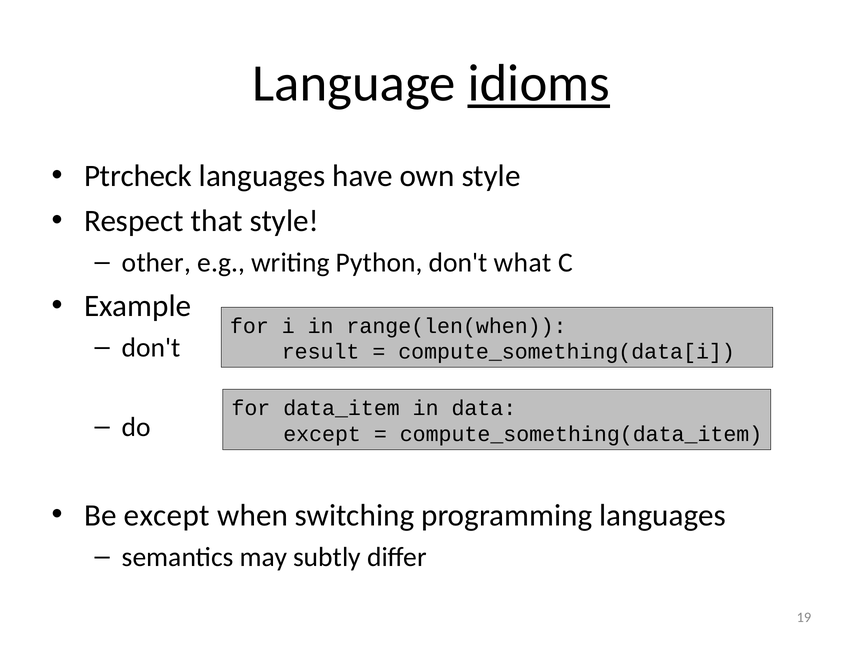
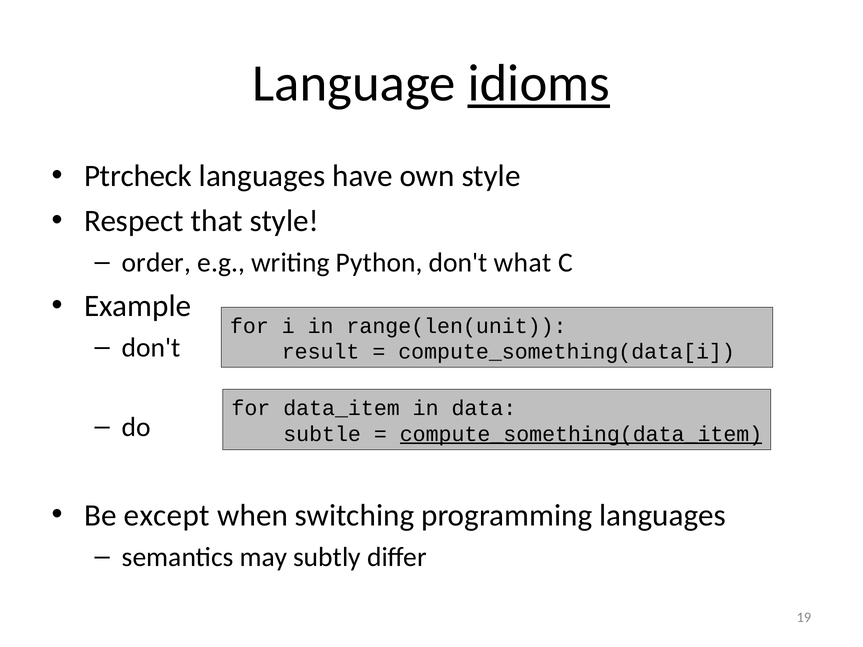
other: other -> order
range(len(when: range(len(when -> range(len(unit
except at (322, 434): except -> subtle
compute_something(data_item underline: none -> present
